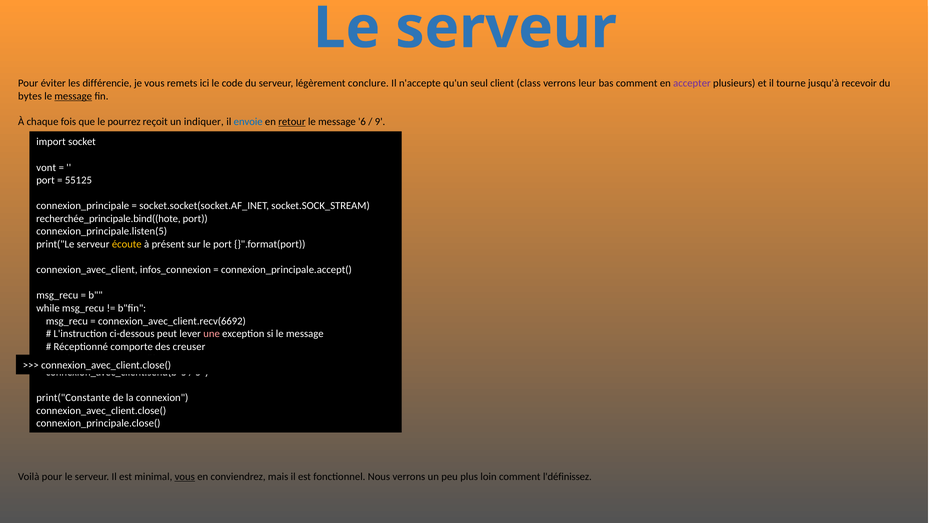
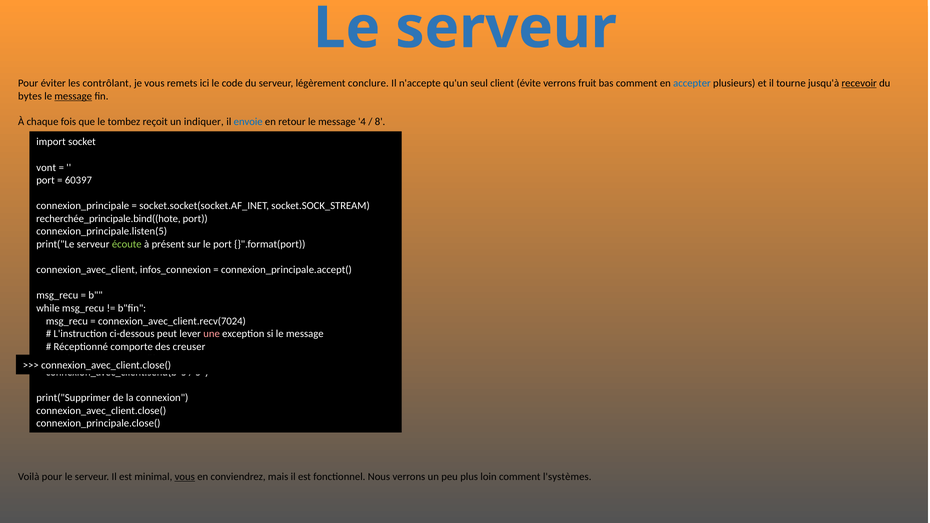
différencie: différencie -> contrôlant
class: class -> évite
leur: leur -> fruit
accepter colour: purple -> blue
recevoir underline: none -> present
pourrez: pourrez -> tombez
retour underline: present -> none
6: 6 -> 4
9: 9 -> 8
55125: 55125 -> 60397
écoute colour: yellow -> light green
connexion_avec_client.recv(6692: connexion_avec_client.recv(6692 -> connexion_avec_client.recv(7024
print("Constante: print("Constante -> print("Supprimer
l'définissez: l'définissez -> l'systèmes
